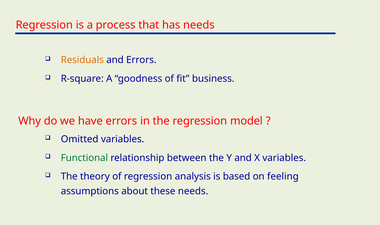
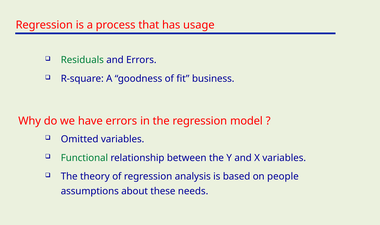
has needs: needs -> usage
Residuals colour: orange -> green
feeling: feeling -> people
